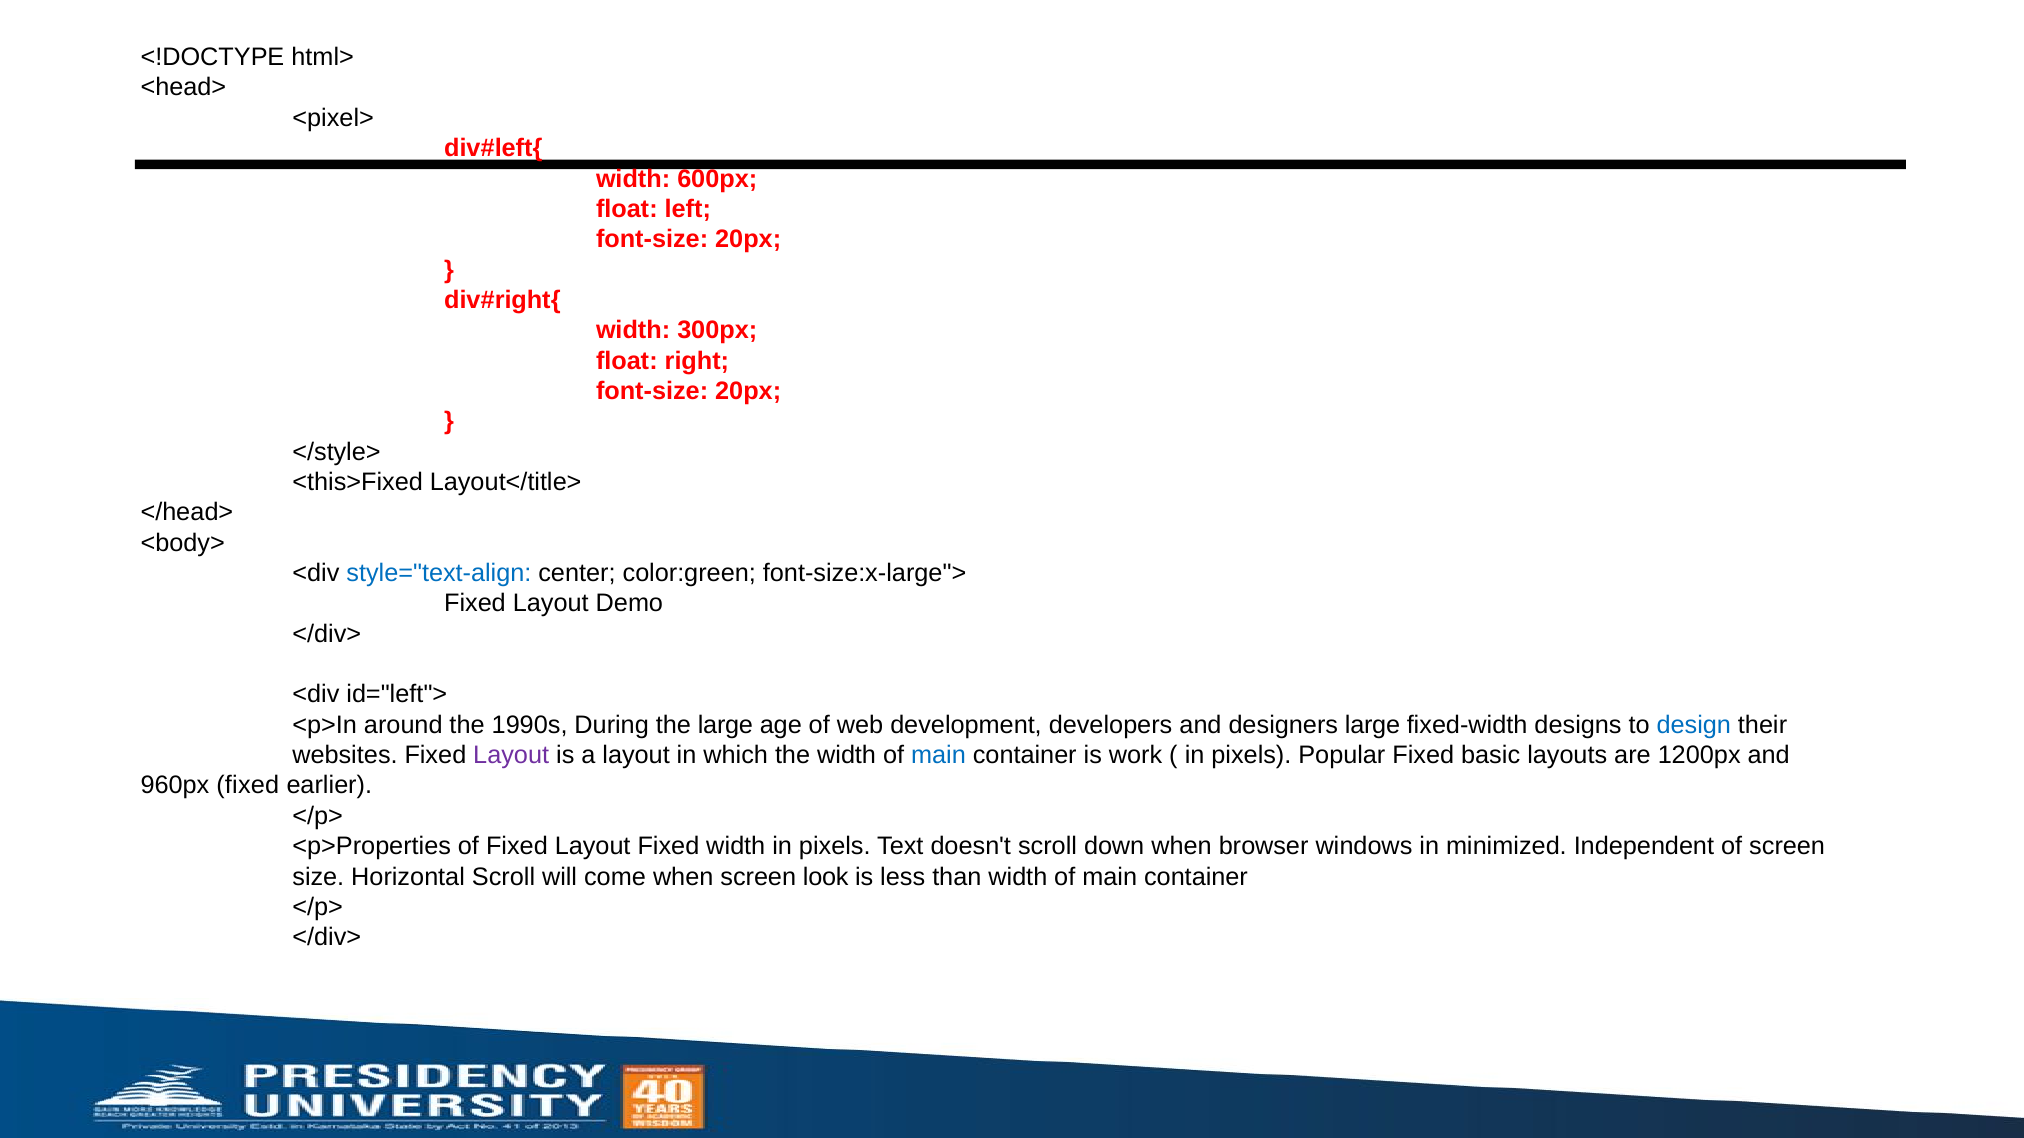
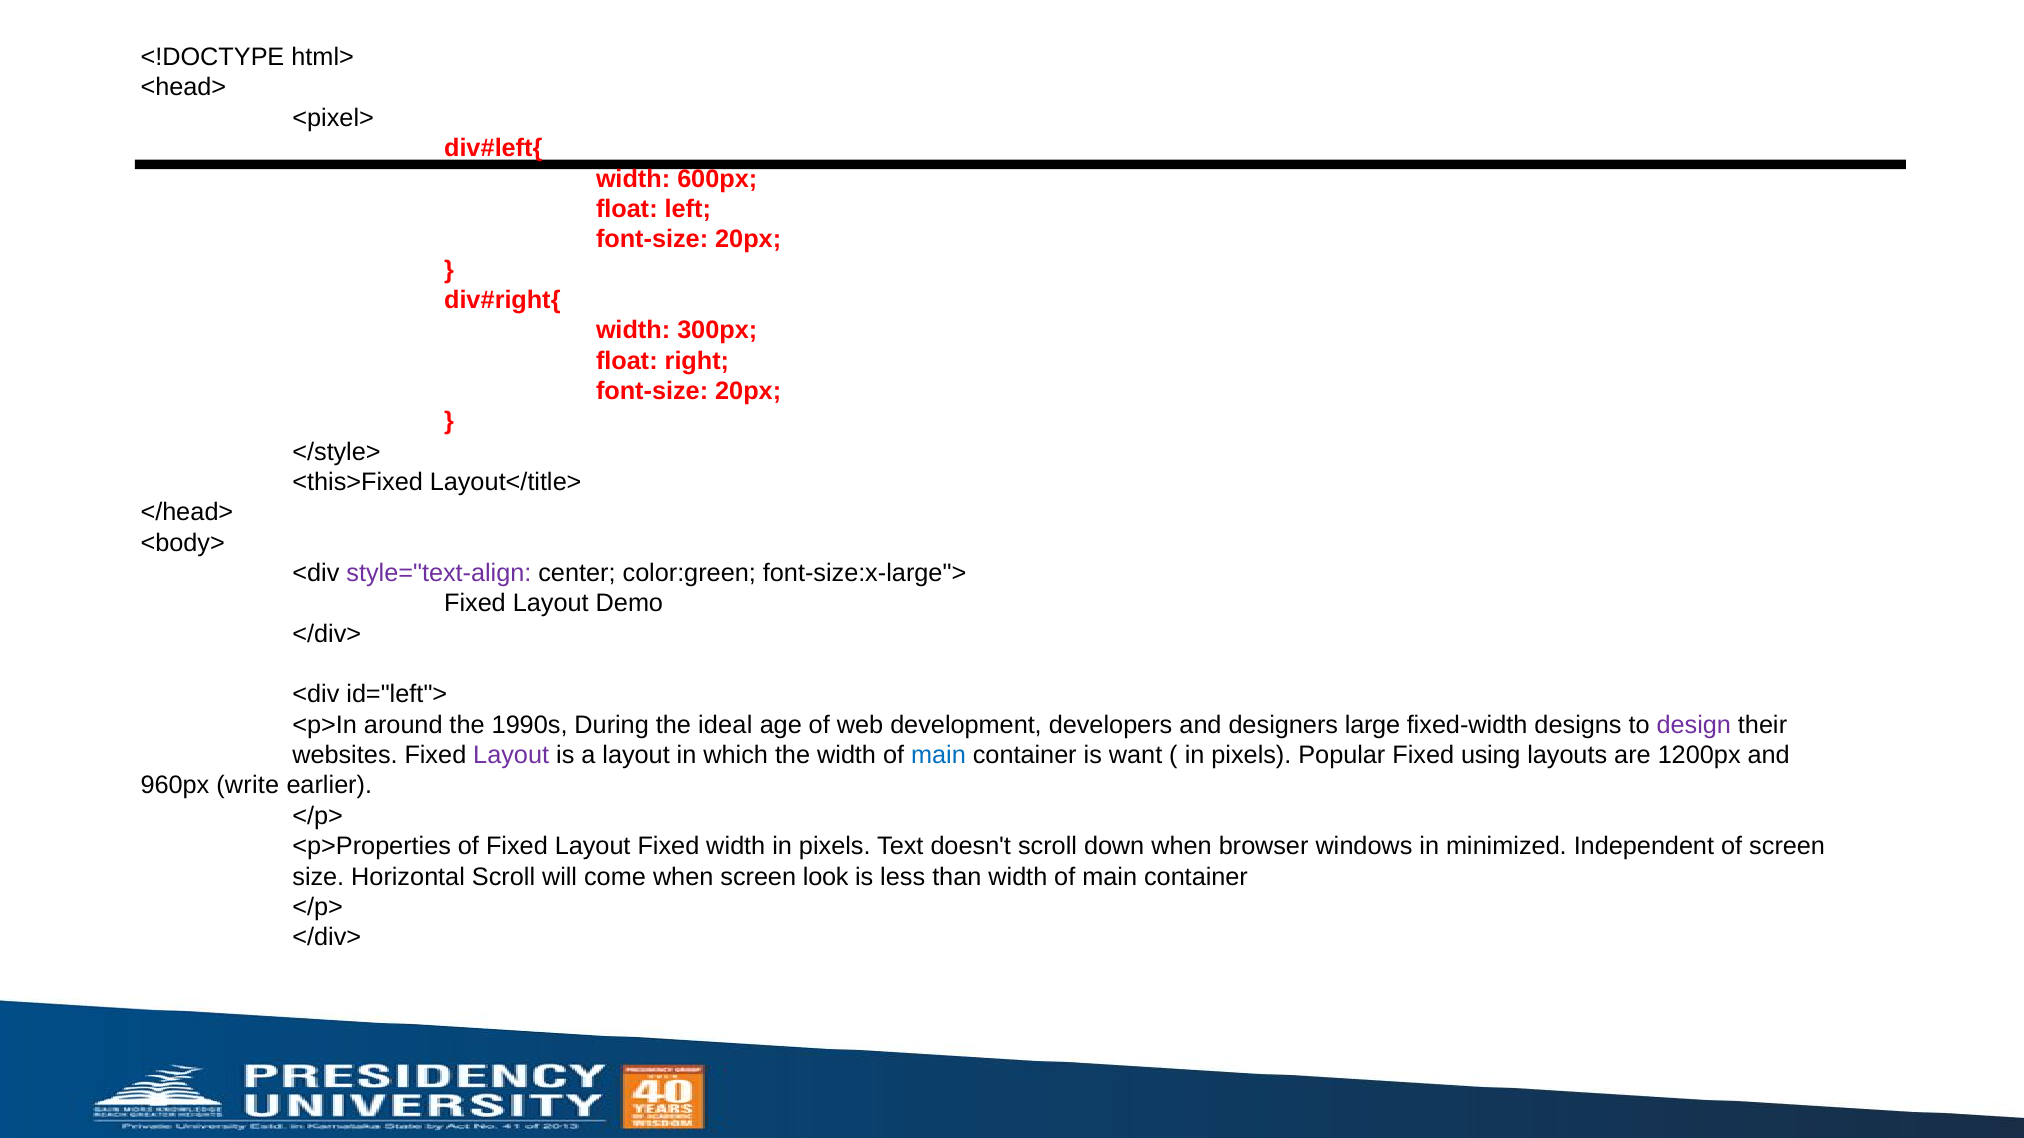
style="text-align colour: blue -> purple
the large: large -> ideal
design colour: blue -> purple
work: work -> want
basic: basic -> using
960px fixed: fixed -> write
